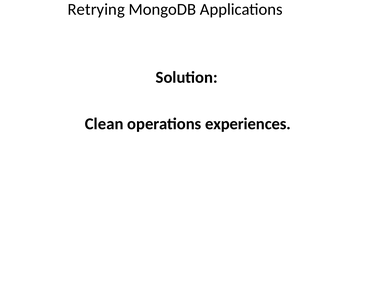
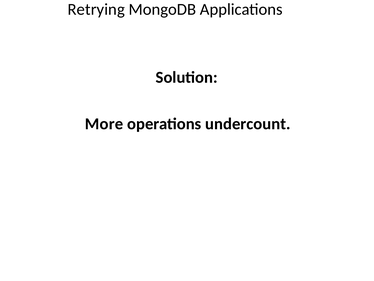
Clean: Clean -> More
experiences: experiences -> undercount
